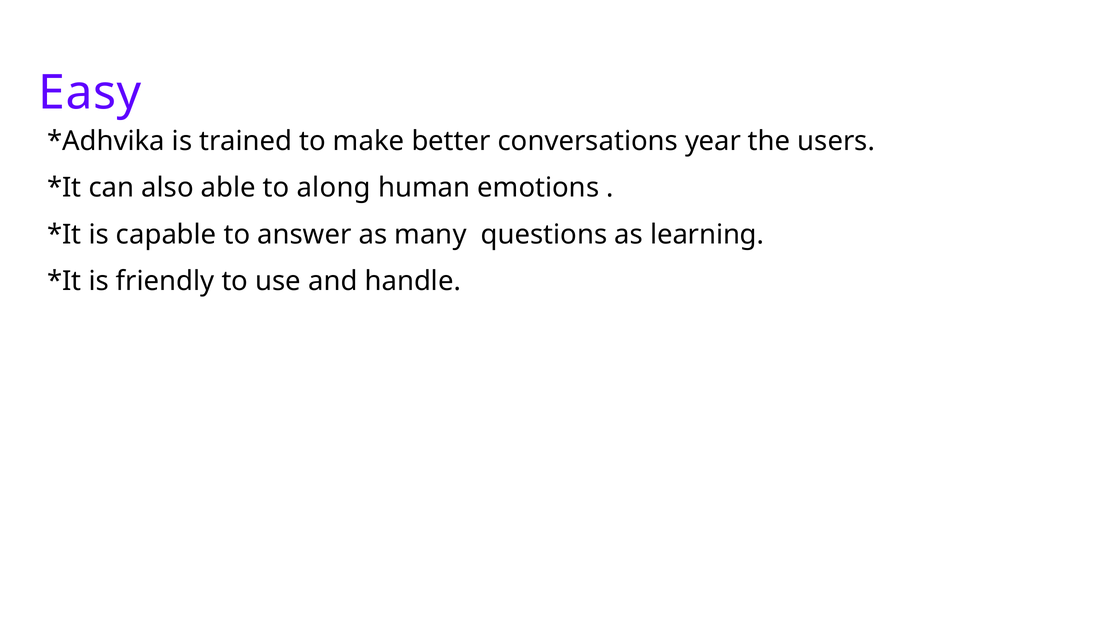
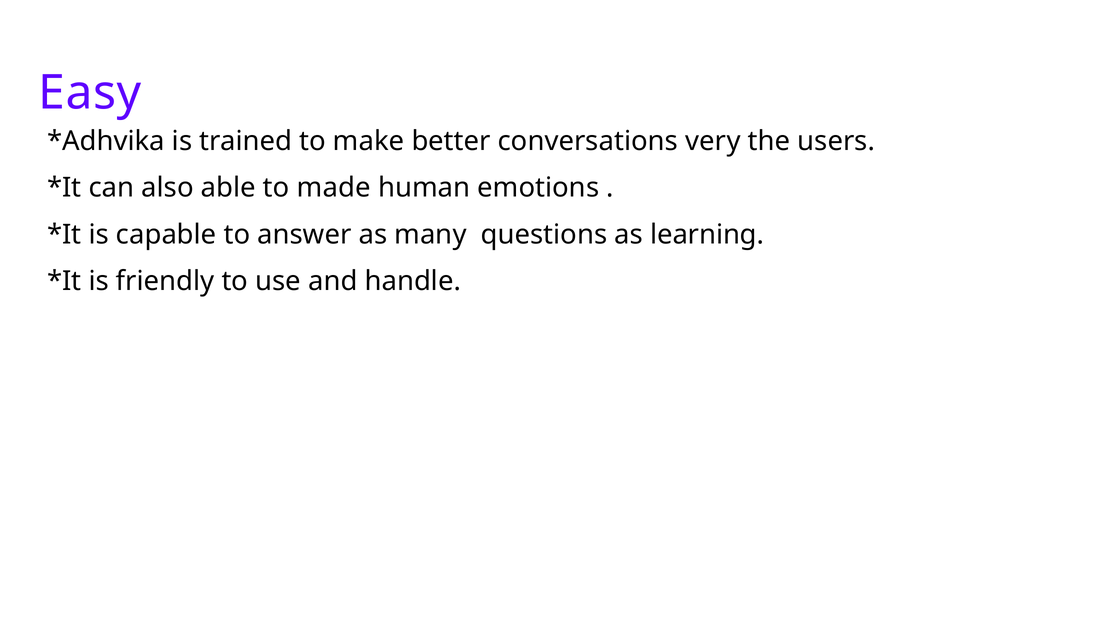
year: year -> very
along: along -> made
